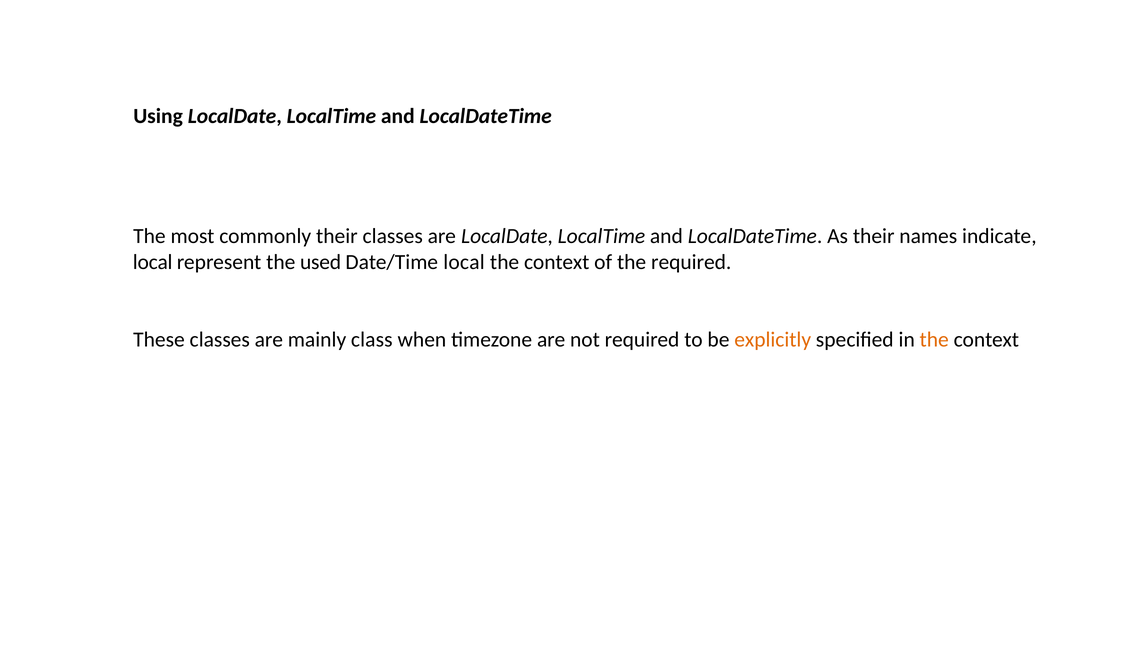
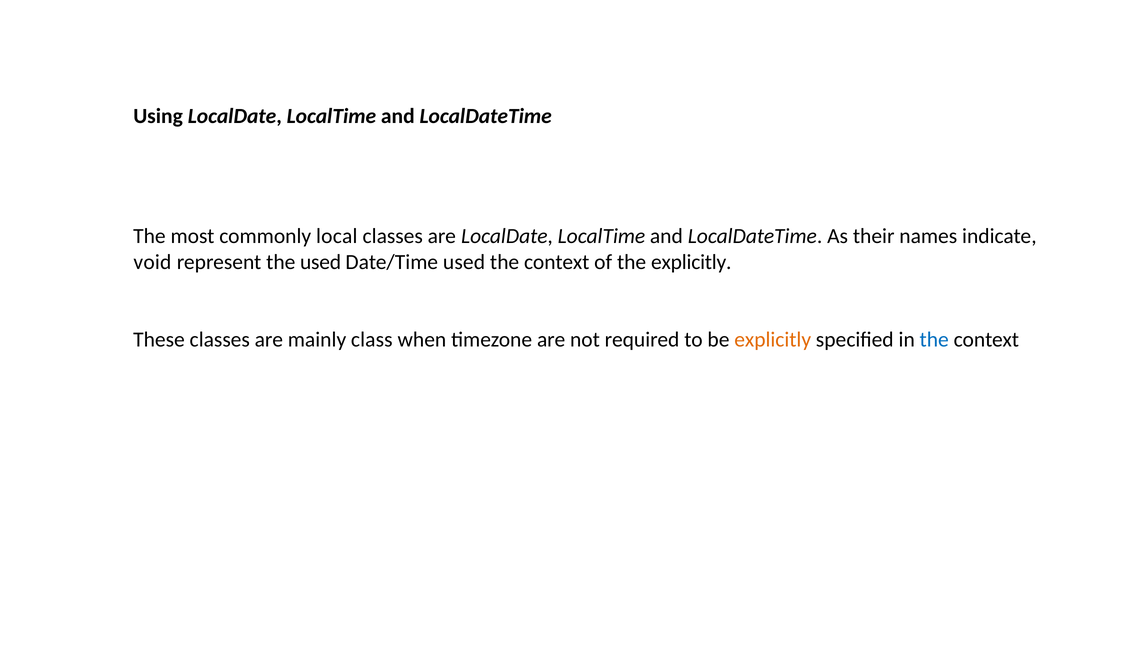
commonly their: their -> local
local at (153, 262): local -> void
Date/Time local: local -> used
the required: required -> explicitly
the at (934, 340) colour: orange -> blue
